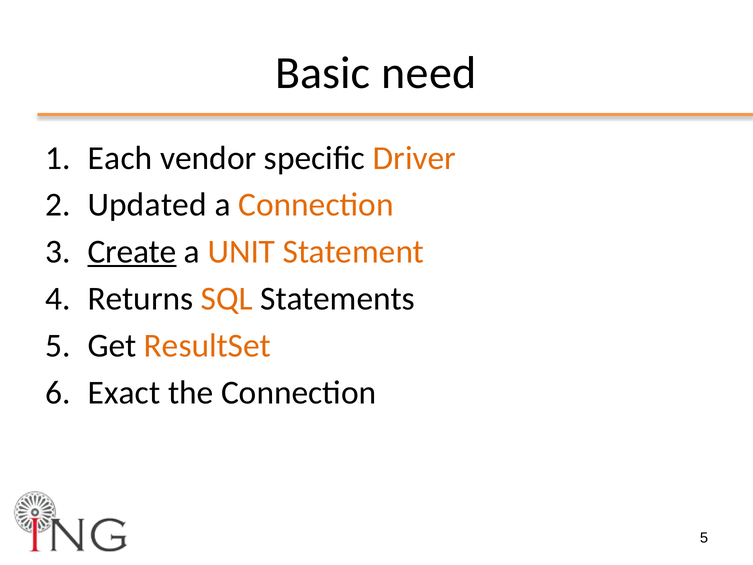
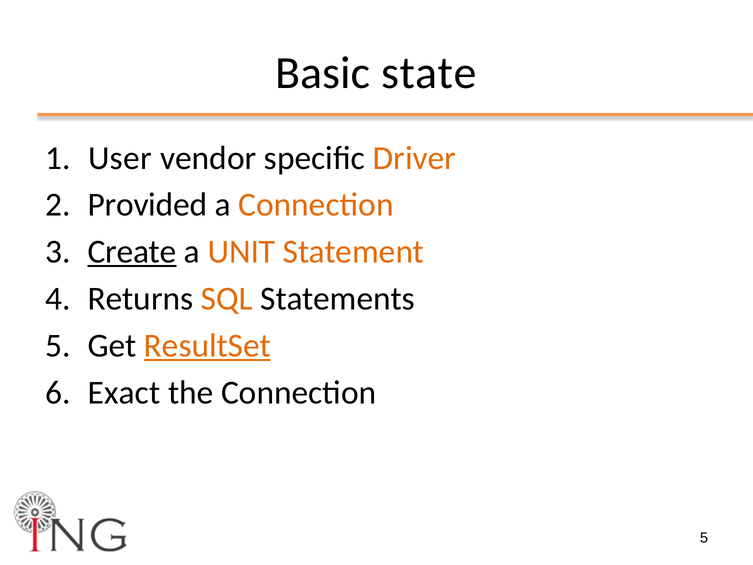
need: need -> state
Each: Each -> User
Updated: Updated -> Provided
ResultSet underline: none -> present
